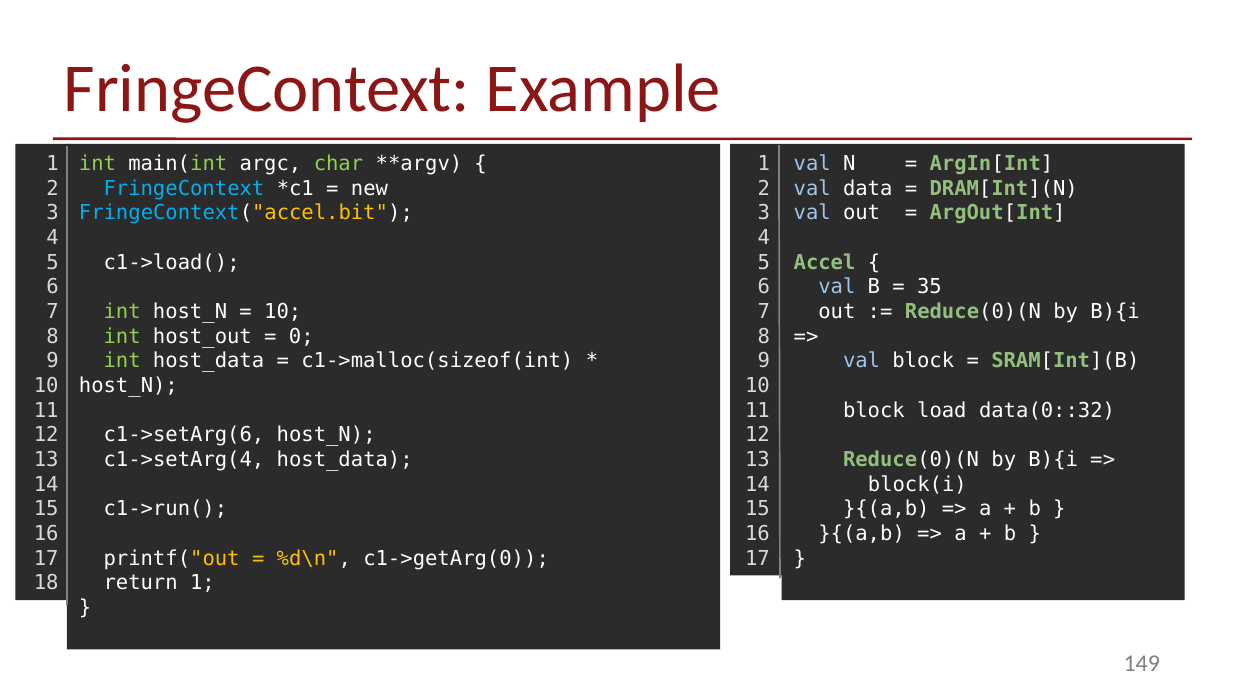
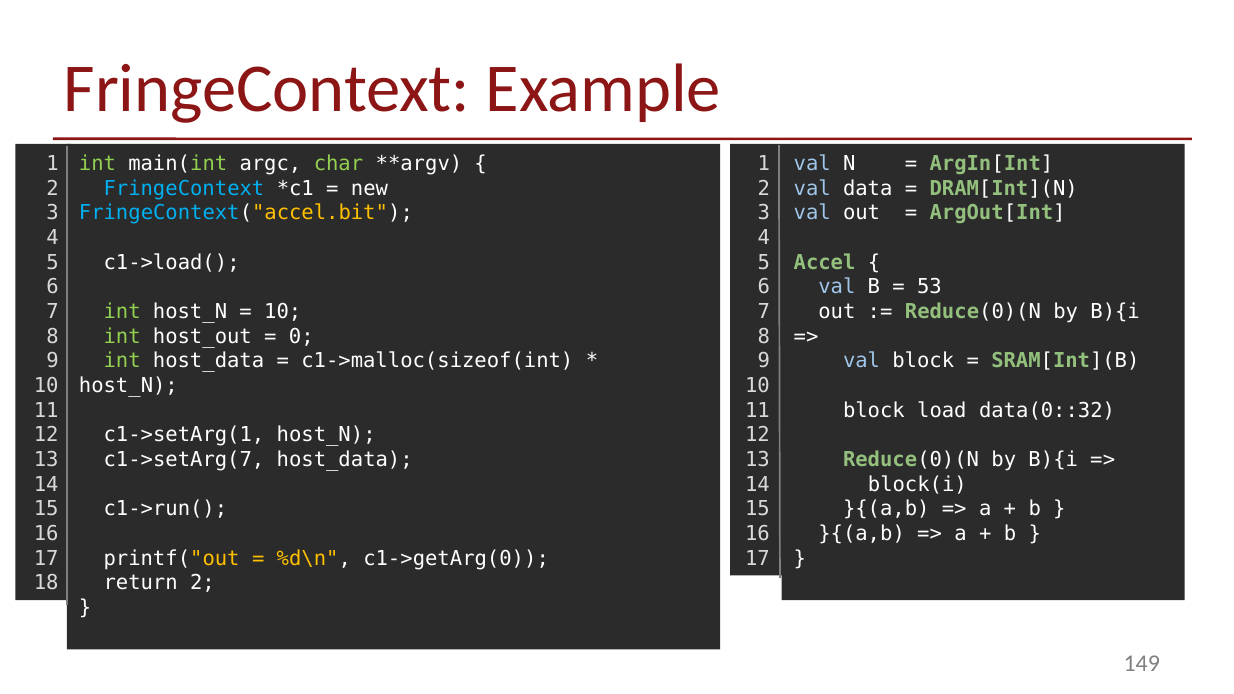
35: 35 -> 53
c1->setArg(6: c1->setArg(6 -> c1->setArg(1
c1->setArg(4: c1->setArg(4 -> c1->setArg(7
return 1: 1 -> 2
